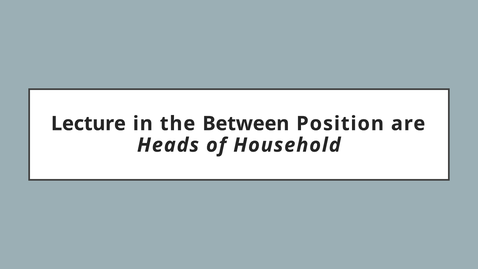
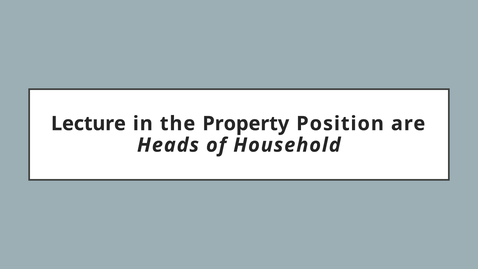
Between: Between -> Property
